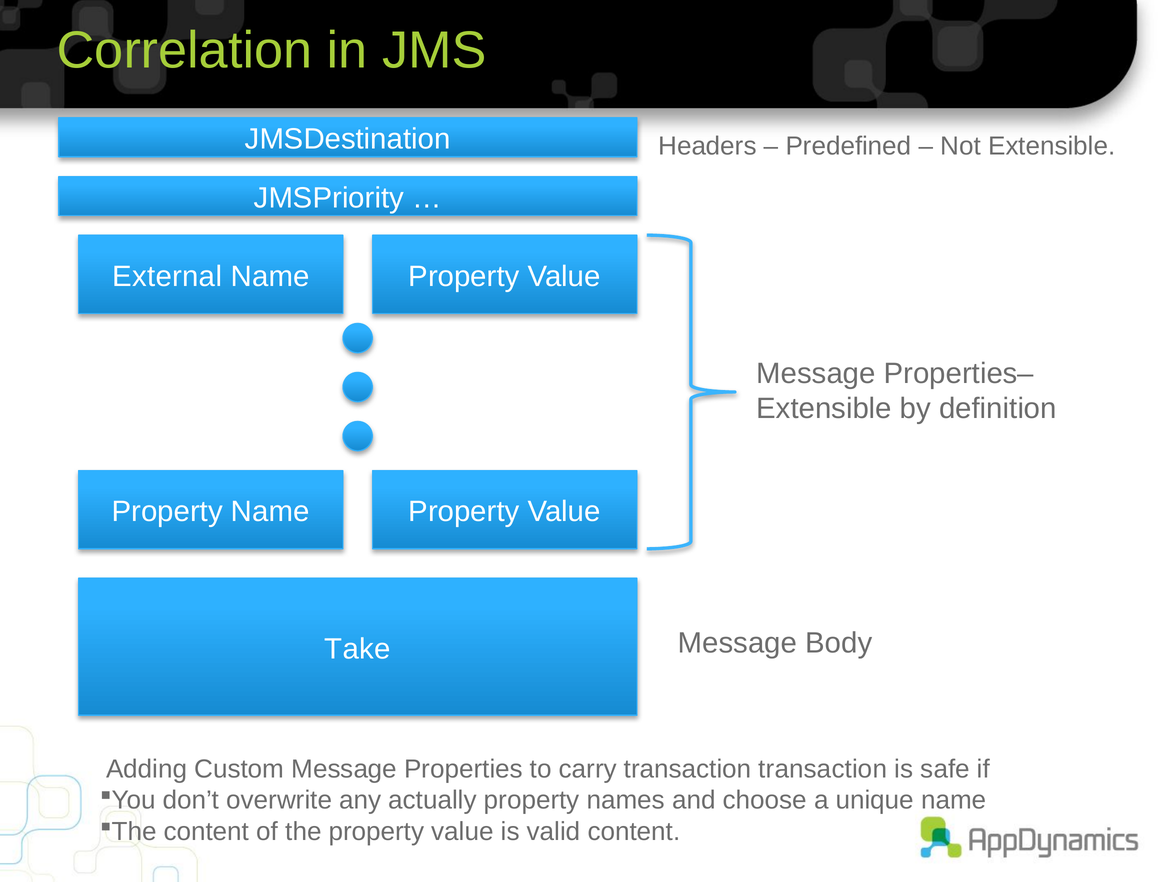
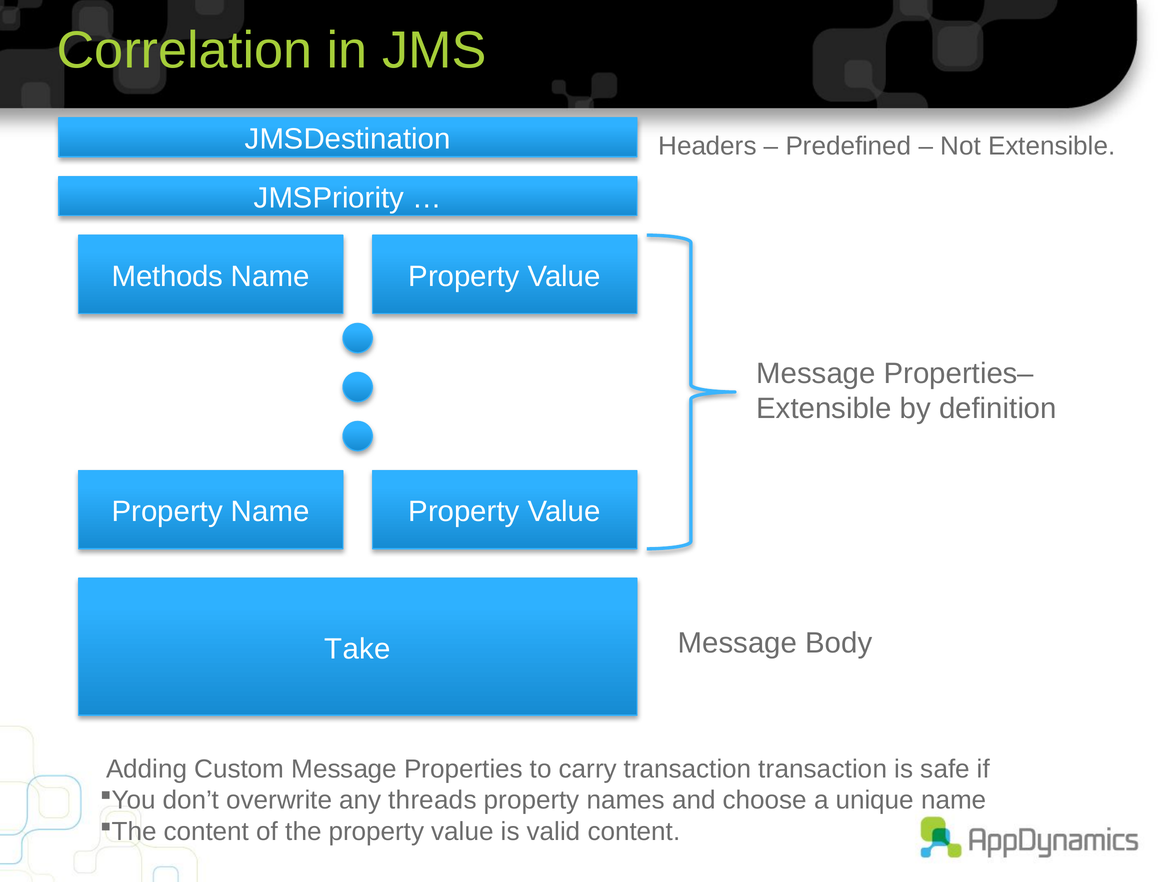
External: External -> Methods
actually: actually -> threads
